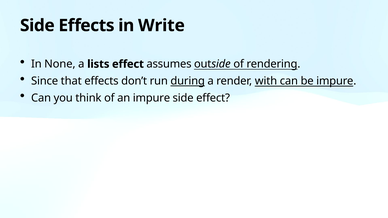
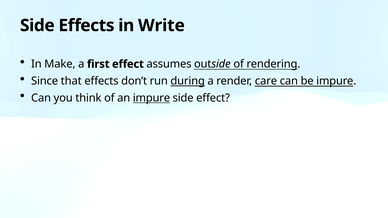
None: None -> Make
lists: lists -> first
with: with -> care
impure at (151, 98) underline: none -> present
